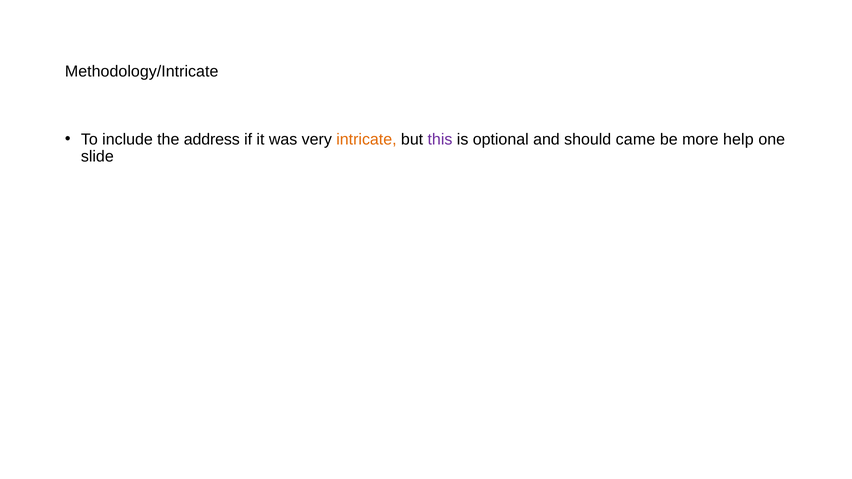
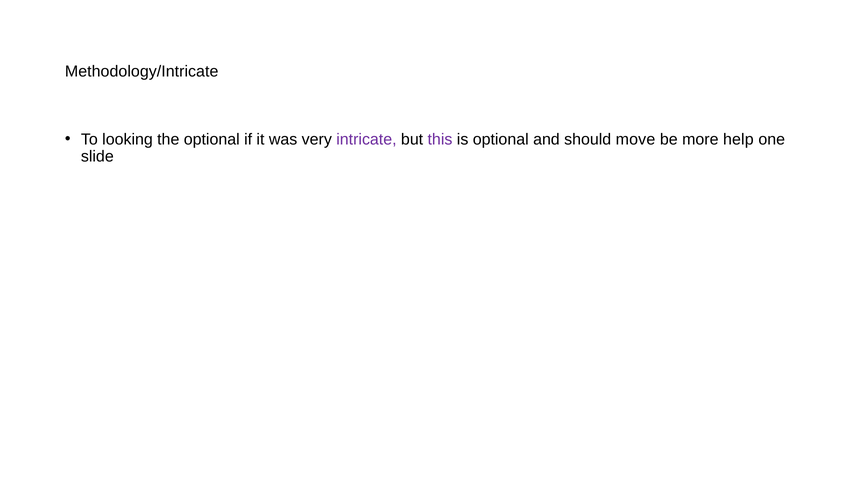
include: include -> looking
the address: address -> optional
intricate colour: orange -> purple
came: came -> move
